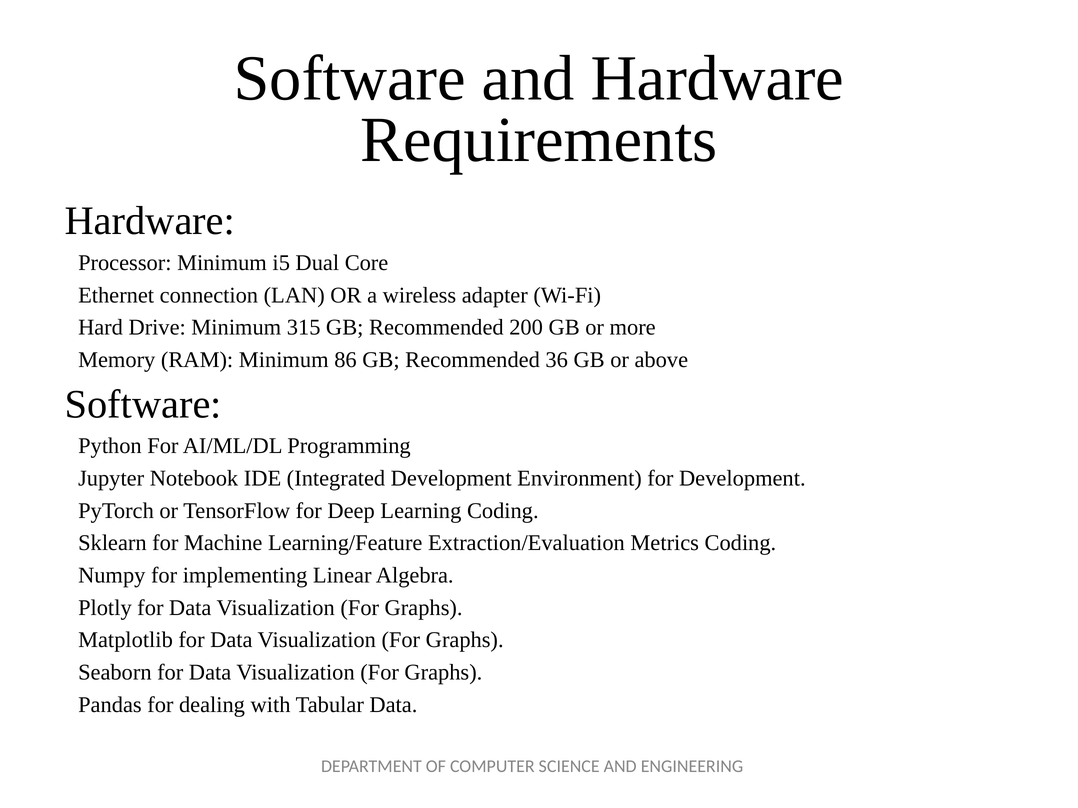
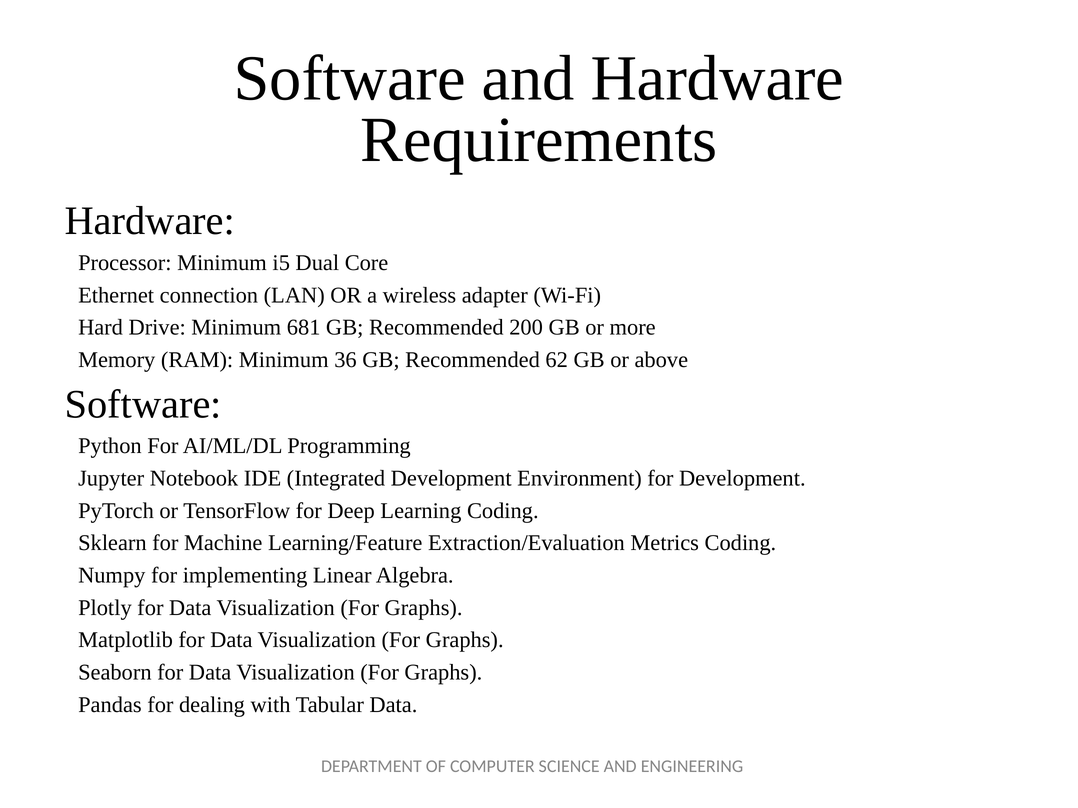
315: 315 -> 681
86: 86 -> 36
36: 36 -> 62
